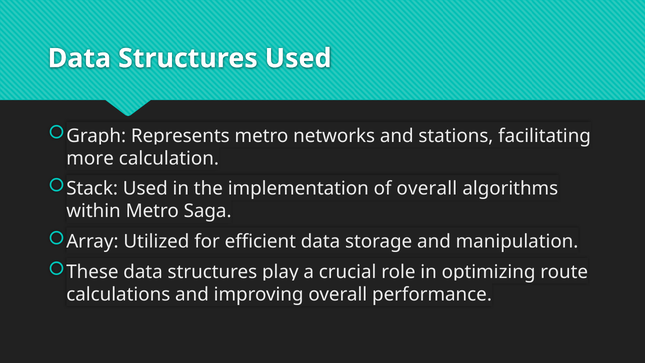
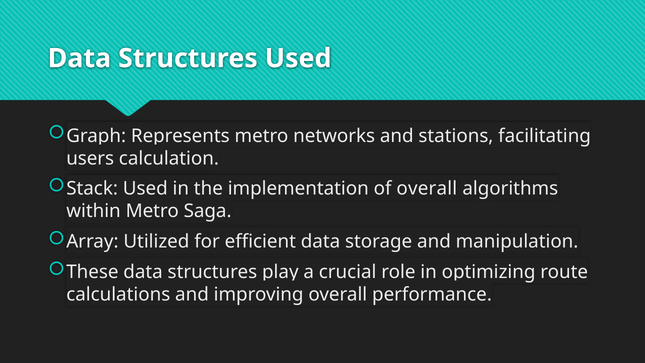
more: more -> users
